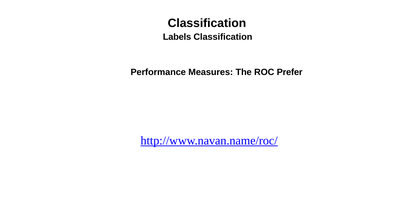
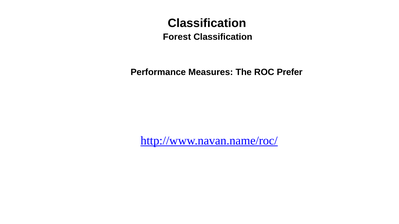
Labels: Labels -> Forest
